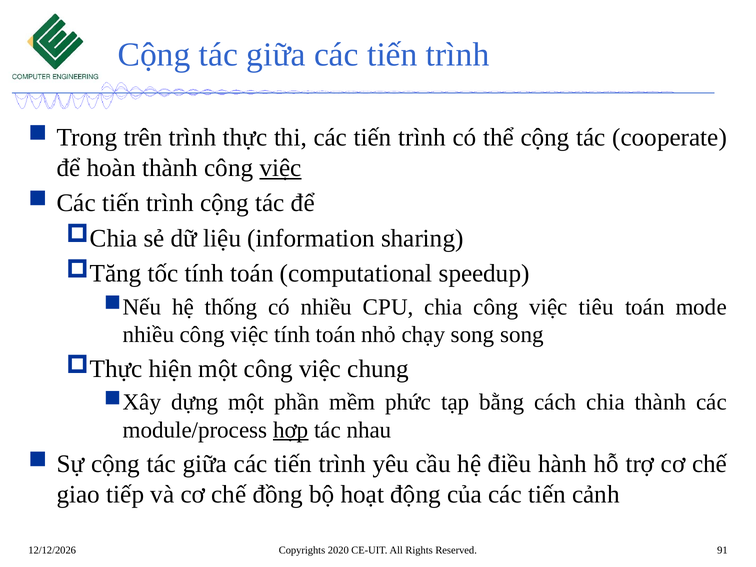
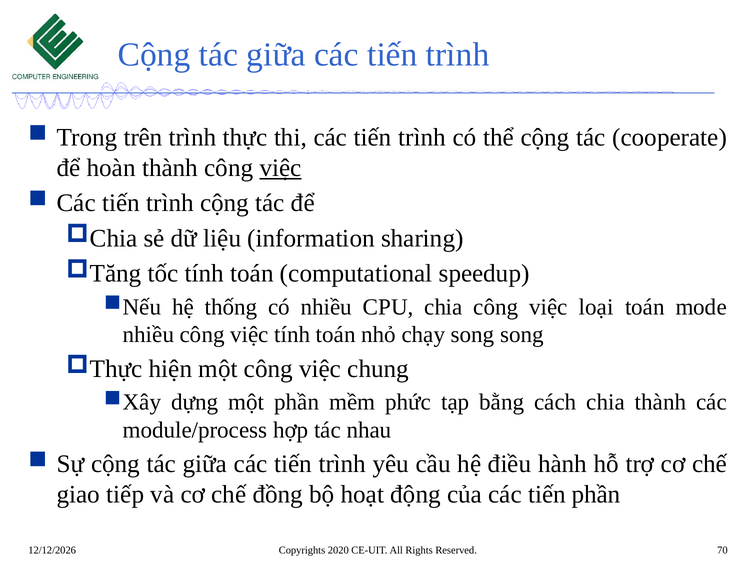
tiêu: tiêu -> loại
hợp underline: present -> none
tiến cảnh: cảnh -> phần
91: 91 -> 70
